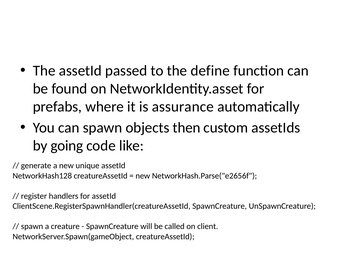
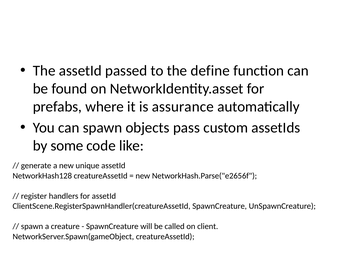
then: then -> pass
going: going -> some
